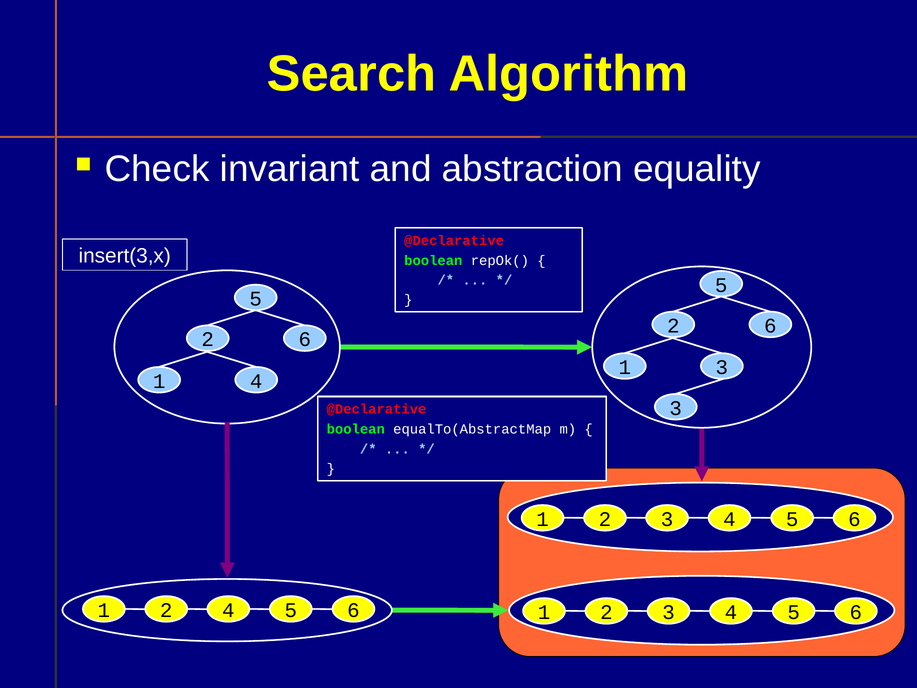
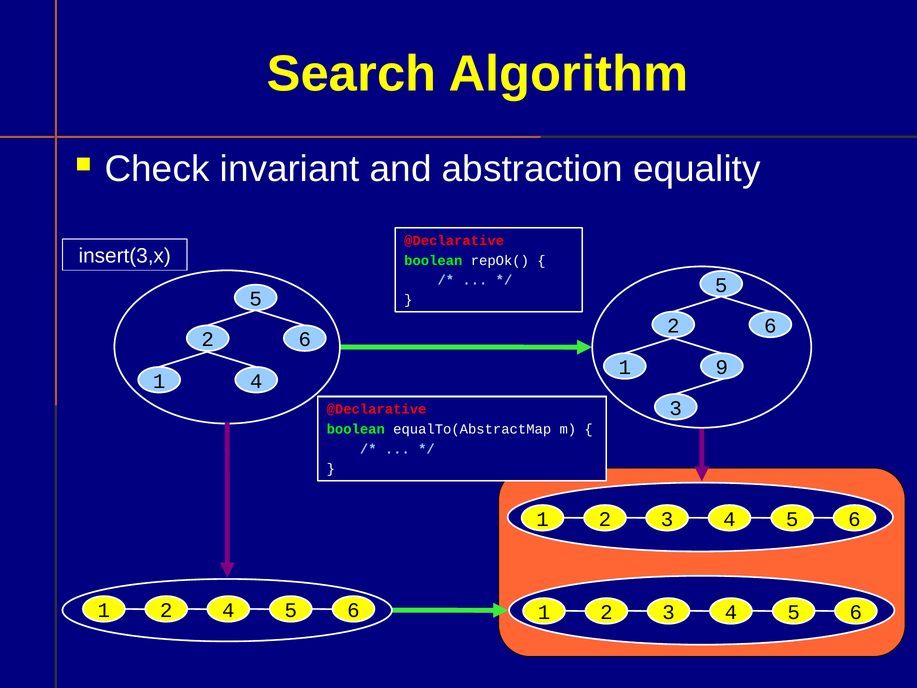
1 3: 3 -> 9
